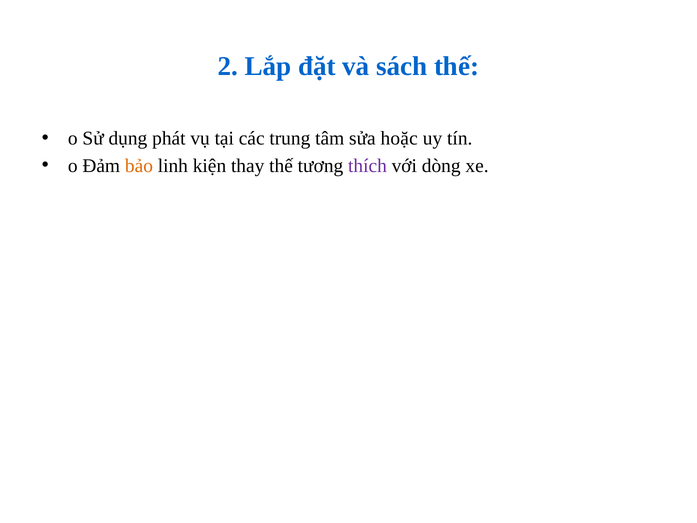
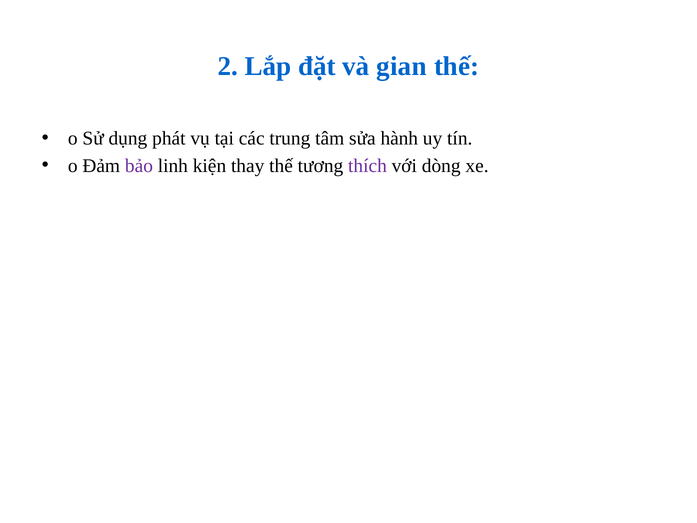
sách: sách -> gian
hoặc: hoặc -> hành
bảo colour: orange -> purple
